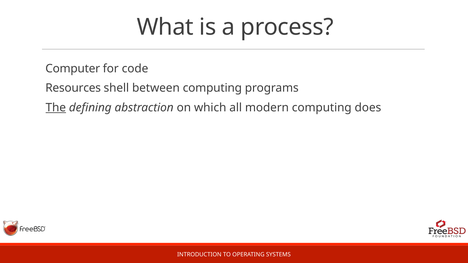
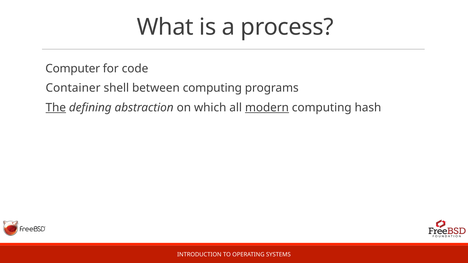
Resources: Resources -> Container
modern underline: none -> present
does: does -> hash
